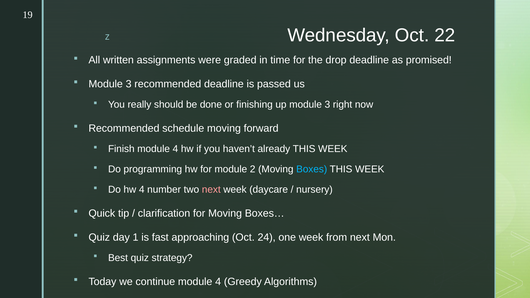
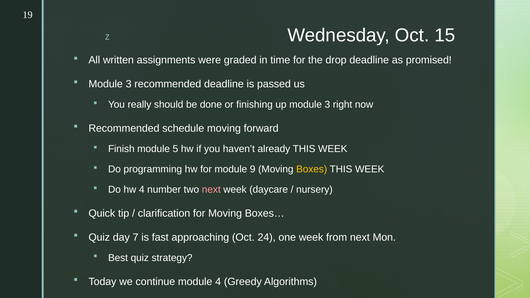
22: 22 -> 15
Finish module 4: 4 -> 5
2: 2 -> 9
Boxes colour: light blue -> yellow
1: 1 -> 7
